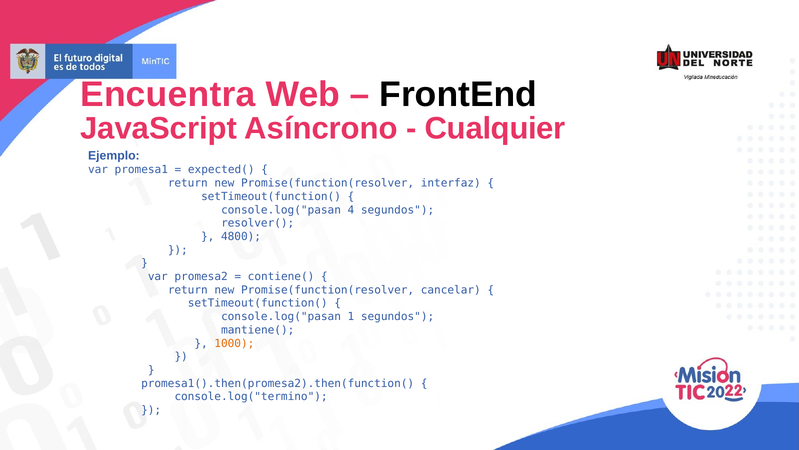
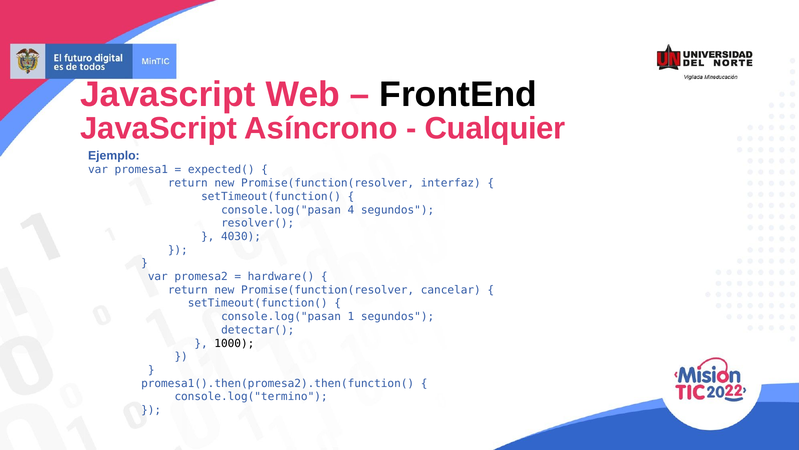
Encuentra at (168, 94): Encuentra -> Javascript
4800: 4800 -> 4030
contiene(: contiene( -> hardware(
mantiene(: mantiene( -> detectar(
1000 colour: orange -> black
